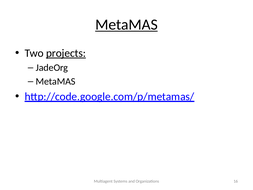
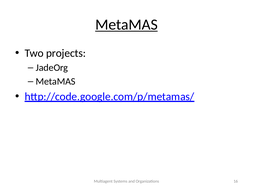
projects underline: present -> none
